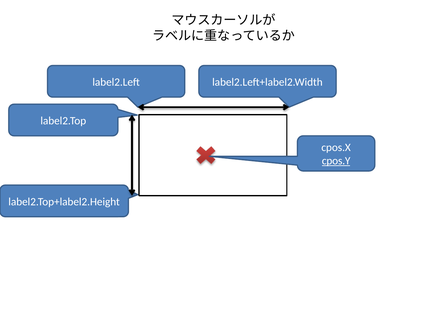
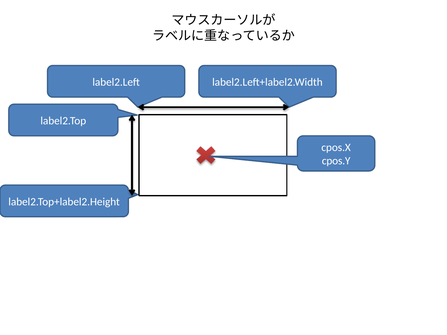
cpos.Y underline: present -> none
